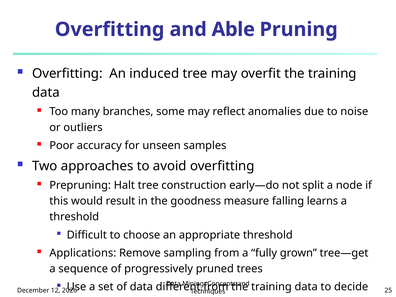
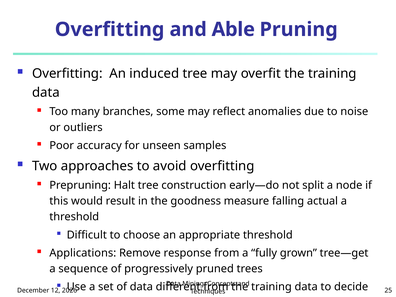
learns: learns -> actual
sampling: sampling -> response
